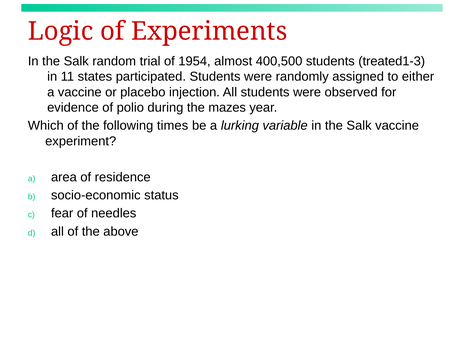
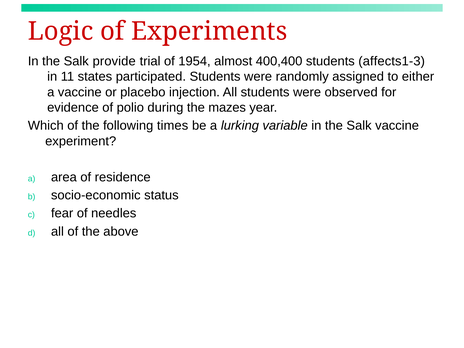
random: random -> provide
400,500: 400,500 -> 400,400
treated1-3: treated1-3 -> affects1-3
